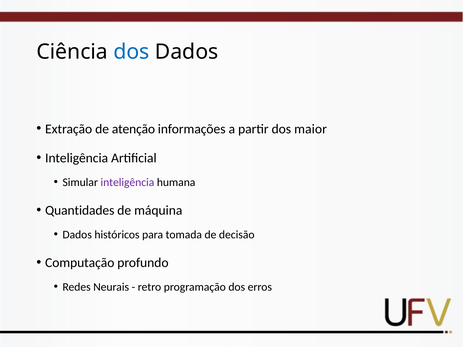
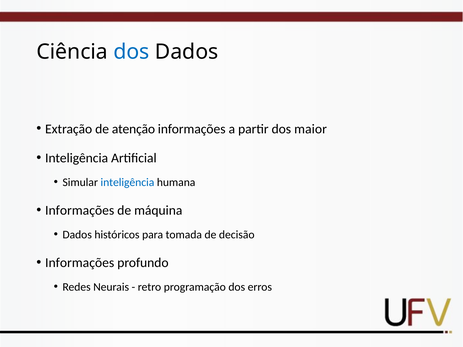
inteligência at (127, 182) colour: purple -> blue
Quantidades at (80, 211): Quantidades -> Informações
Computação at (80, 263): Computação -> Informações
